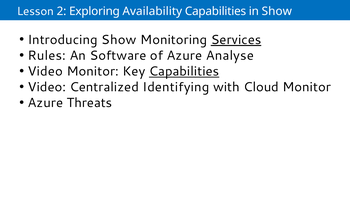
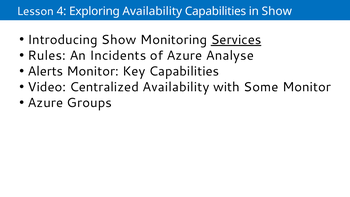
2: 2 -> 4
Software: Software -> Incidents
Video at (45, 71): Video -> Alerts
Capabilities at (184, 71) underline: present -> none
Centralized Identifying: Identifying -> Availability
Cloud: Cloud -> Some
Threats: Threats -> Groups
